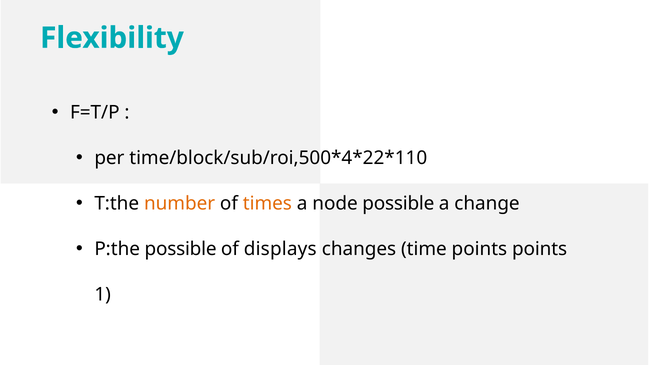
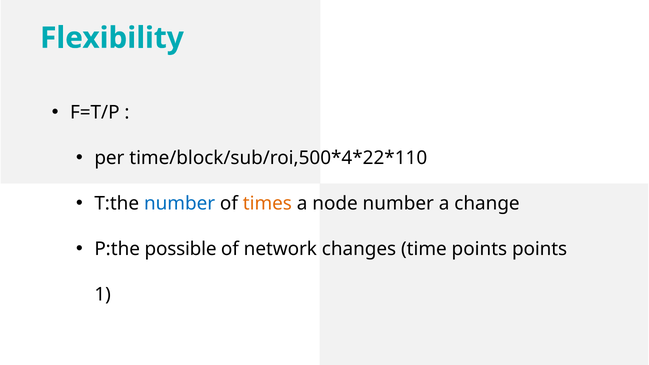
number at (180, 203) colour: orange -> blue
node possible: possible -> number
displays: displays -> network
